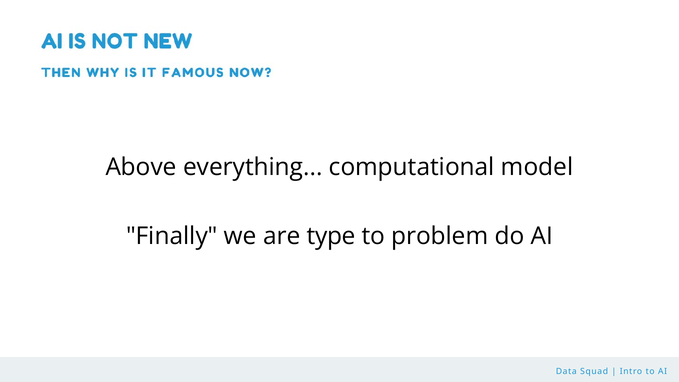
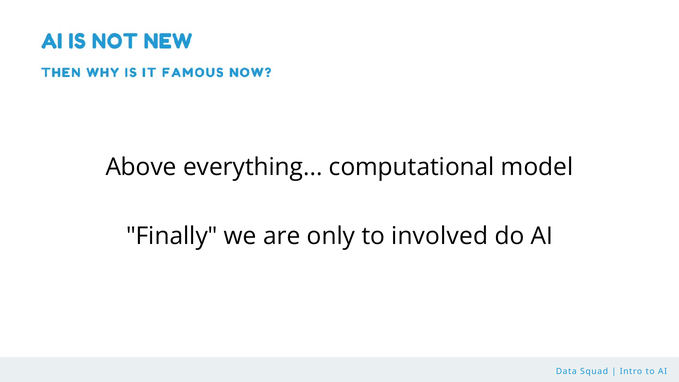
type: type -> only
problem: problem -> involved
